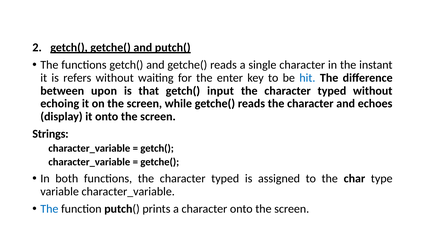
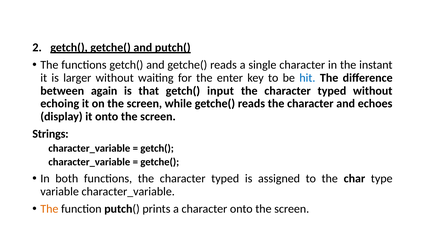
refers: refers -> larger
upon: upon -> again
The at (49, 209) colour: blue -> orange
